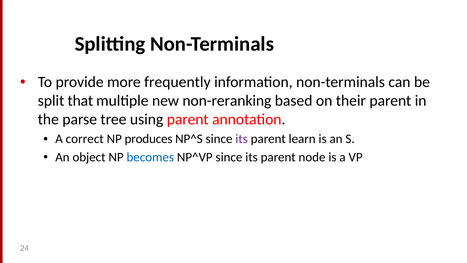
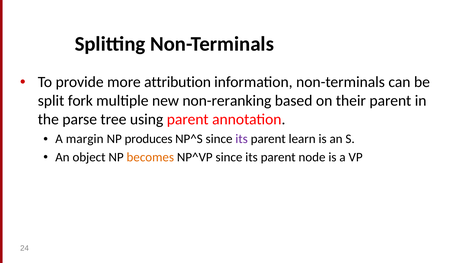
frequently: frequently -> attribution
that: that -> fork
correct: correct -> margin
becomes colour: blue -> orange
